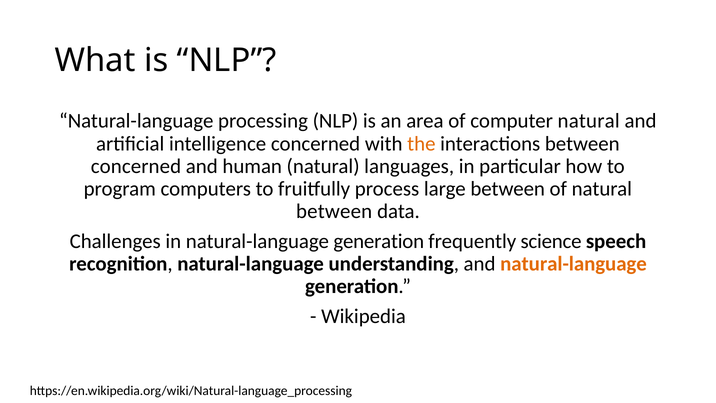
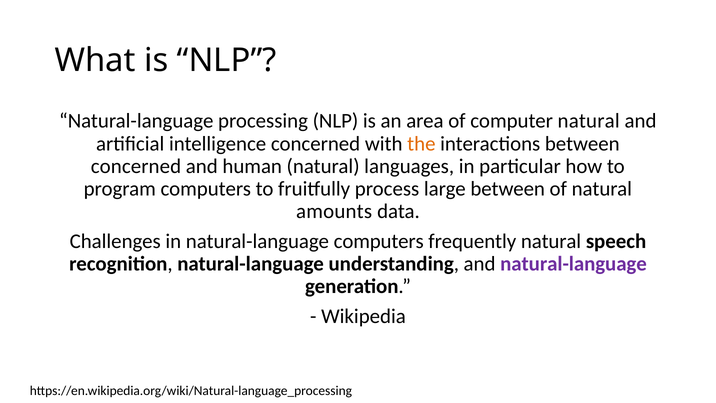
between at (334, 211): between -> amounts
in natural-language generation: generation -> computers
frequently science: science -> natural
natural-language at (574, 264) colour: orange -> purple
